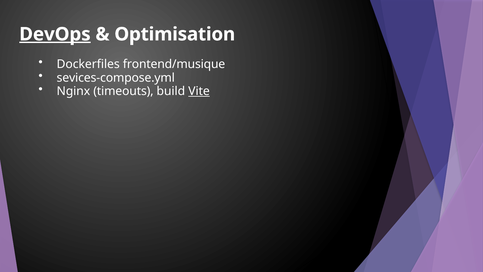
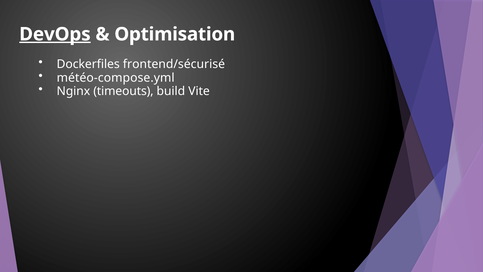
frontend/musique: frontend/musique -> frontend/sécurisé
sevices-compose.yml: sevices-compose.yml -> météo-compose.yml
Vite underline: present -> none
